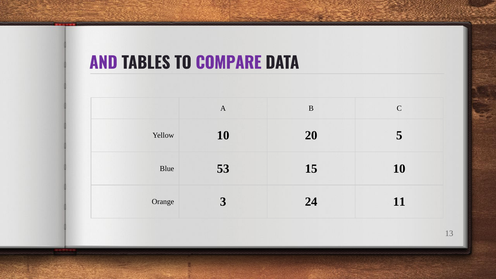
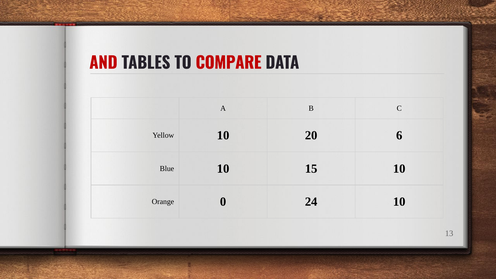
AND colour: purple -> red
COMPARE colour: purple -> red
5: 5 -> 6
Blue 53: 53 -> 10
3: 3 -> 0
24 11: 11 -> 10
